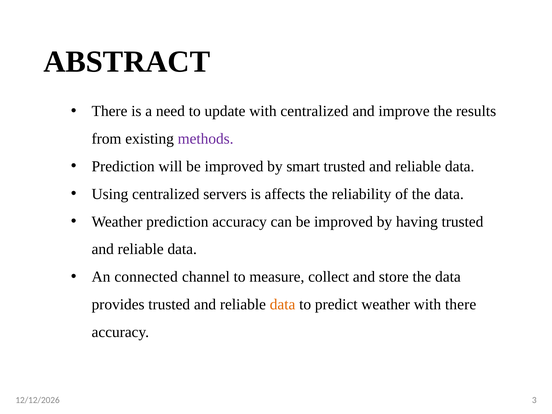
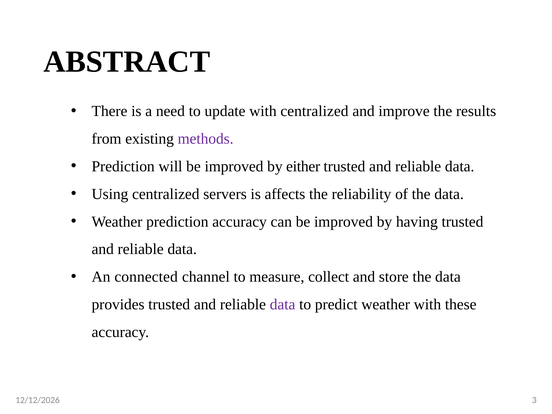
smart: smart -> either
data at (283, 304) colour: orange -> purple
with there: there -> these
